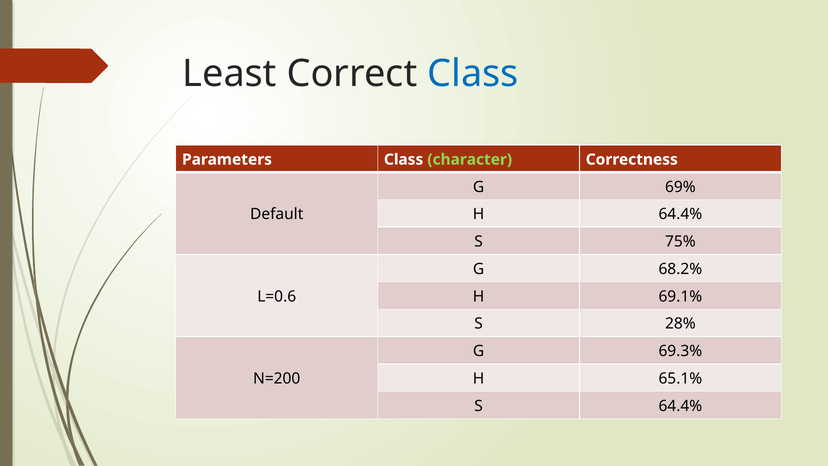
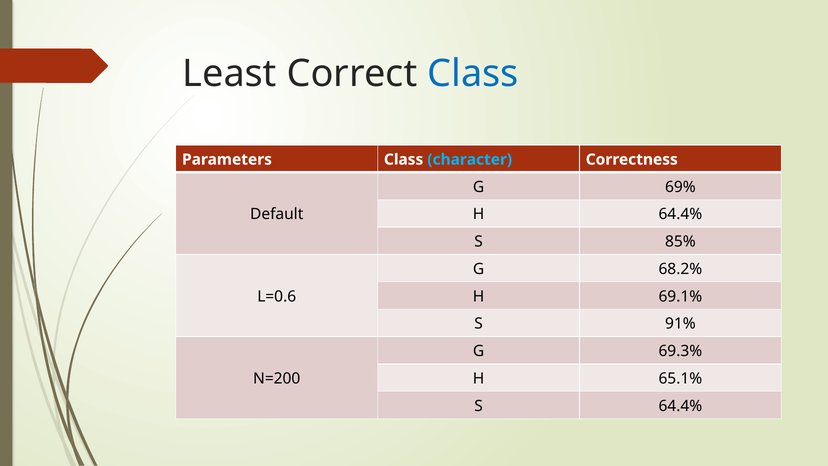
character colour: light green -> light blue
75%: 75% -> 85%
28%: 28% -> 91%
